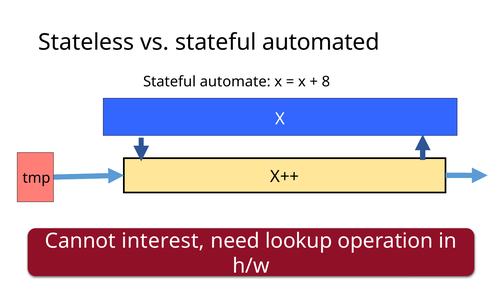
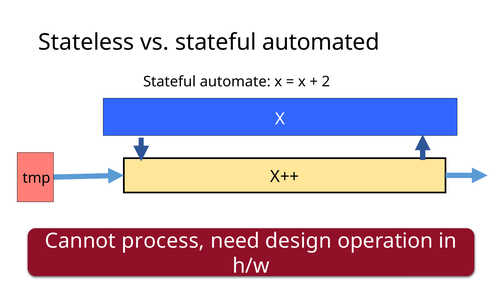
8: 8 -> 2
interest: interest -> process
lookup: lookup -> design
